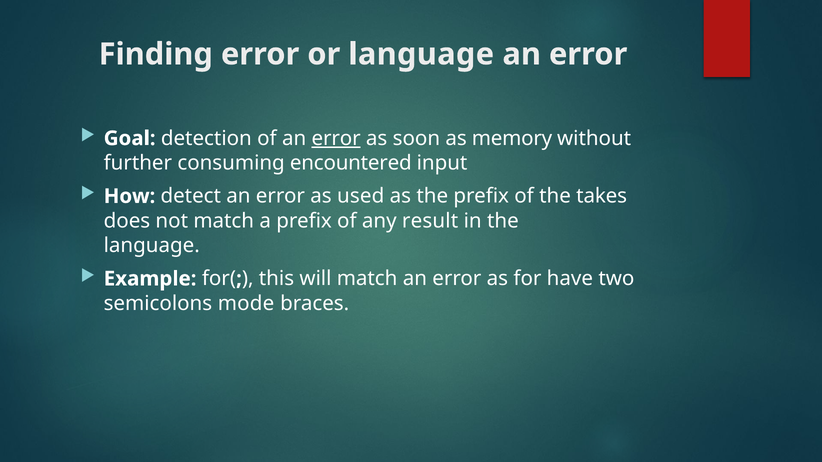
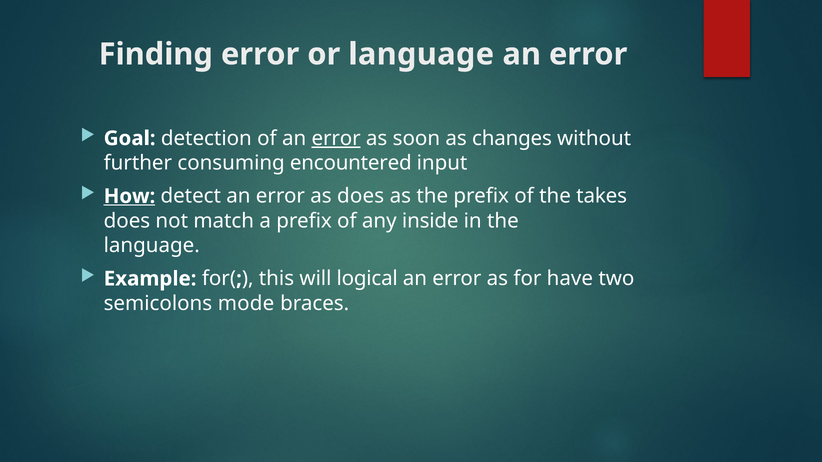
memory: memory -> changes
How underline: none -> present
as used: used -> does
result: result -> inside
will match: match -> logical
